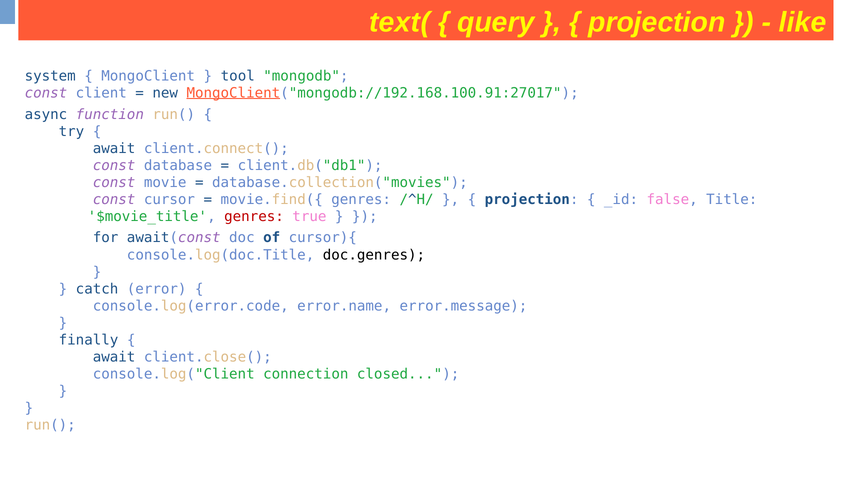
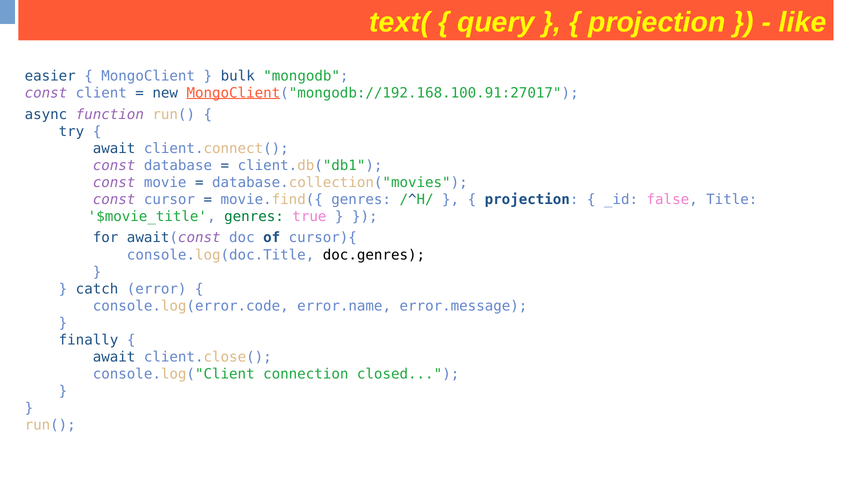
system: system -> easier
tool: tool -> bulk
genres at (254, 217) colour: red -> green
